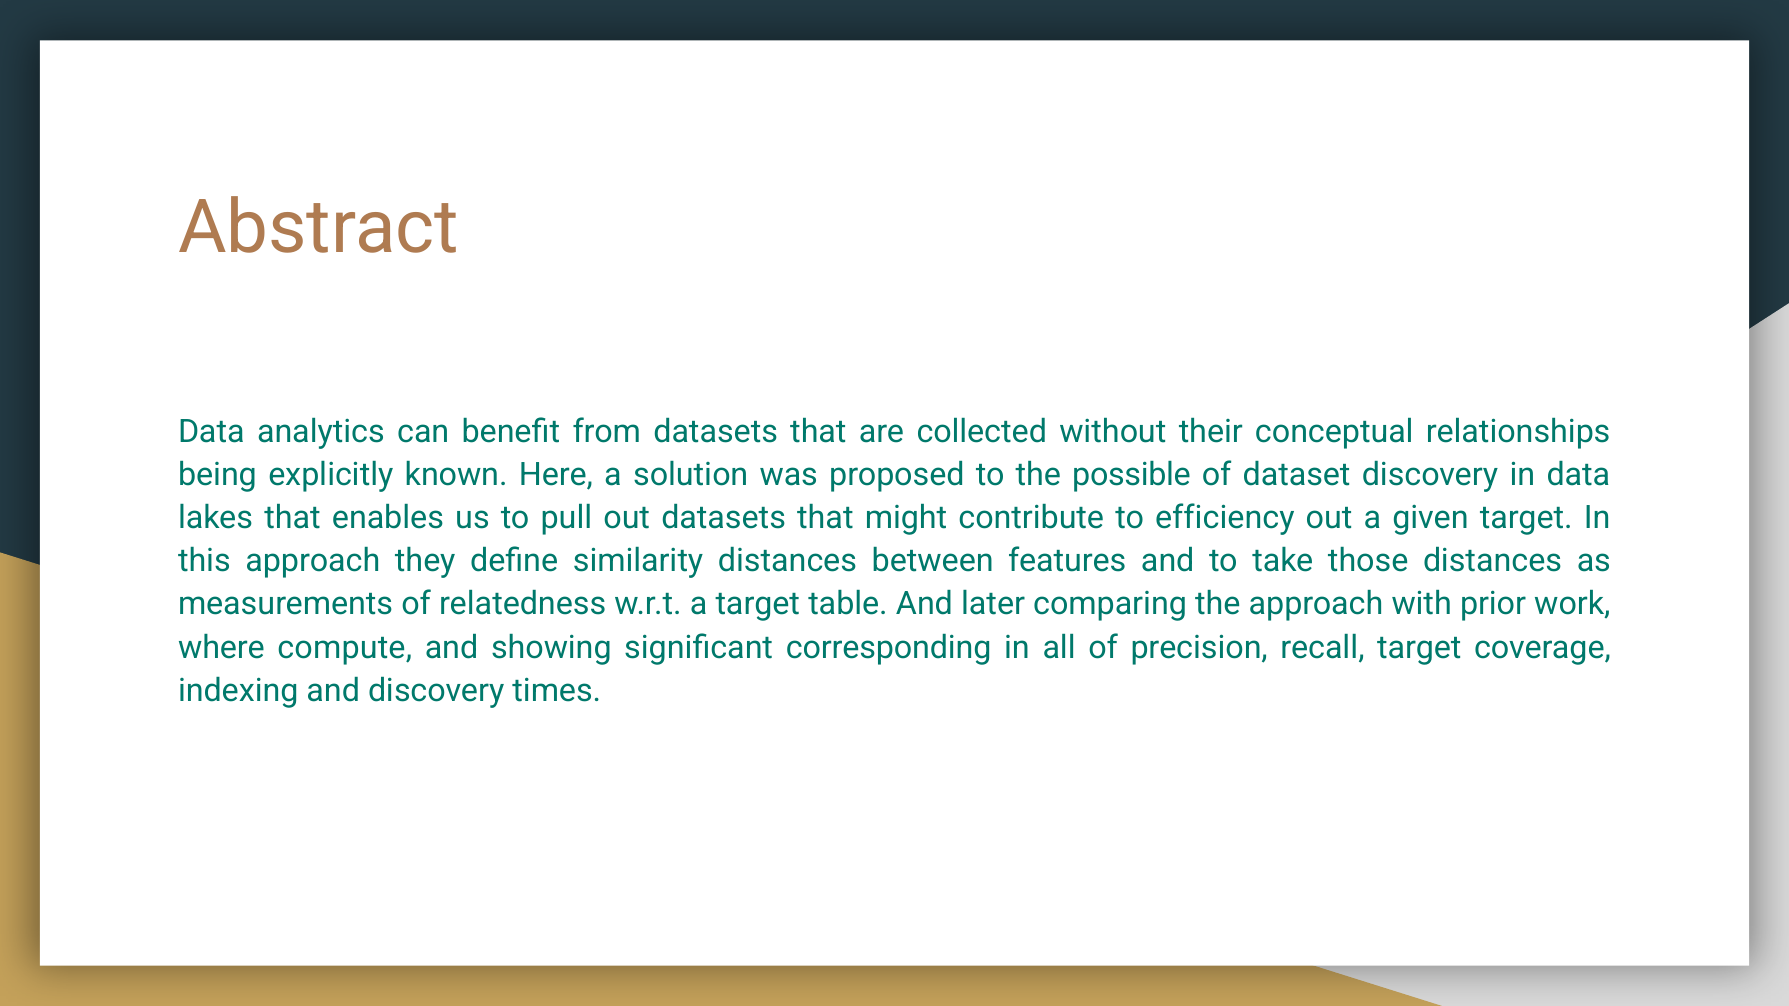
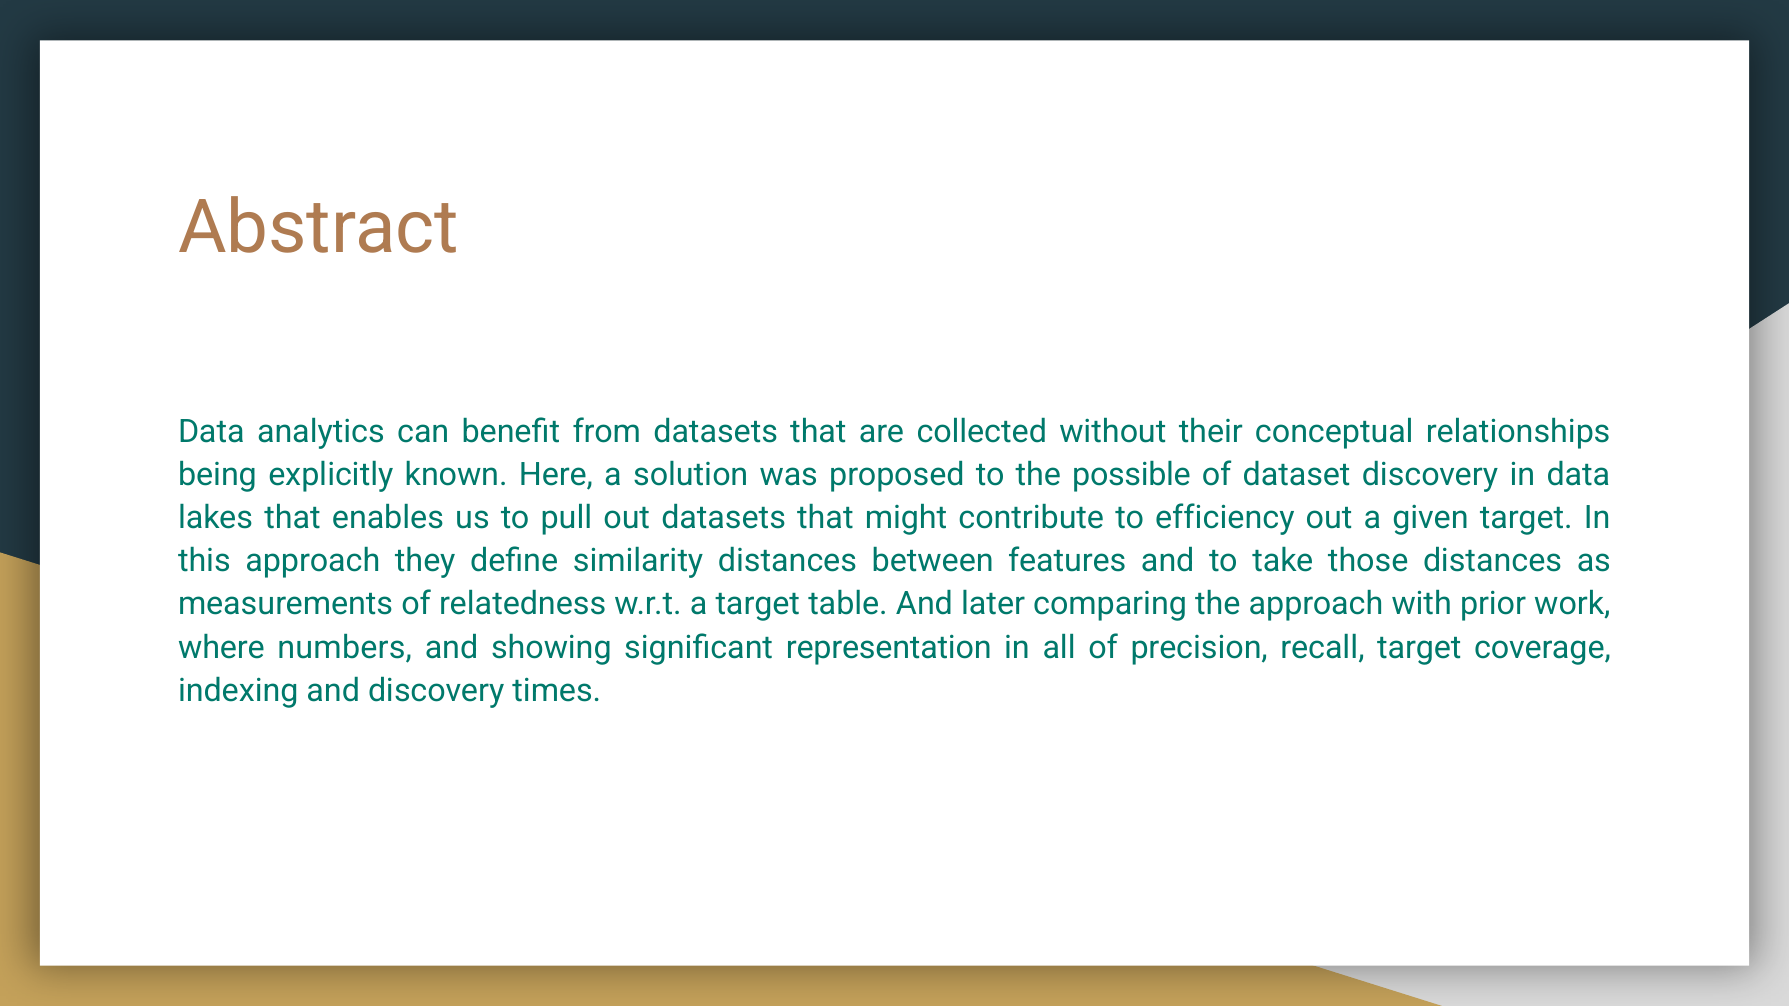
compute: compute -> numbers
corresponding: corresponding -> representation
